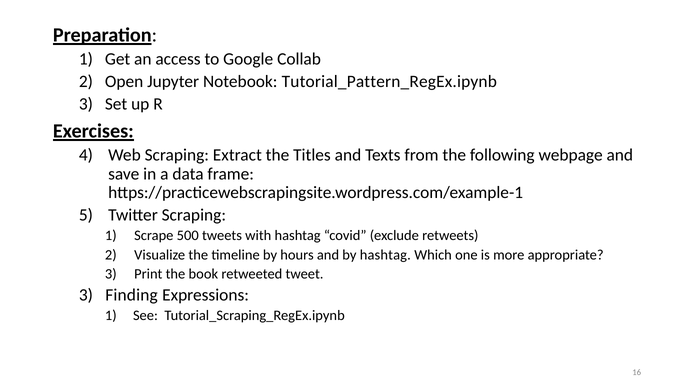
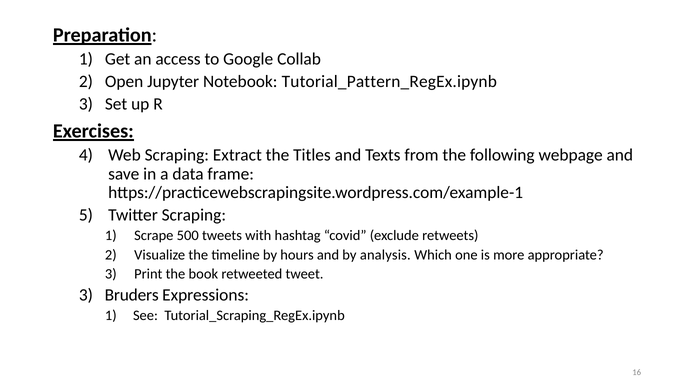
by hashtag: hashtag -> analysis
Finding: Finding -> Bruders
